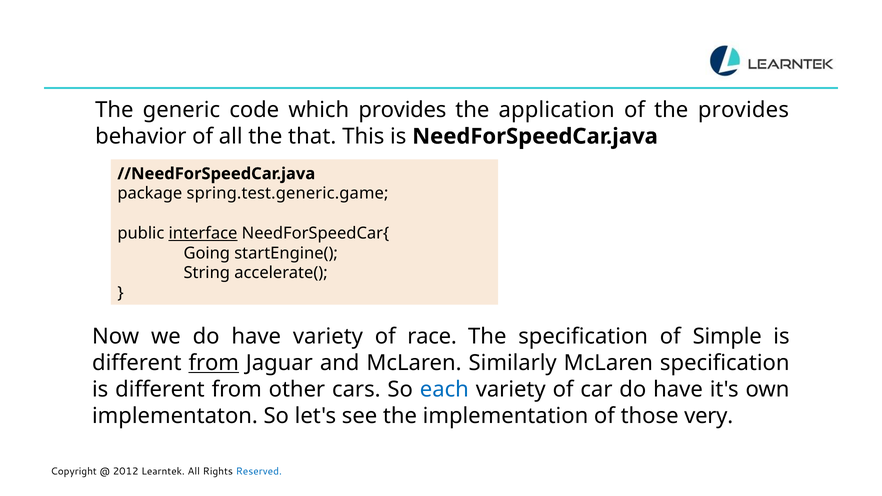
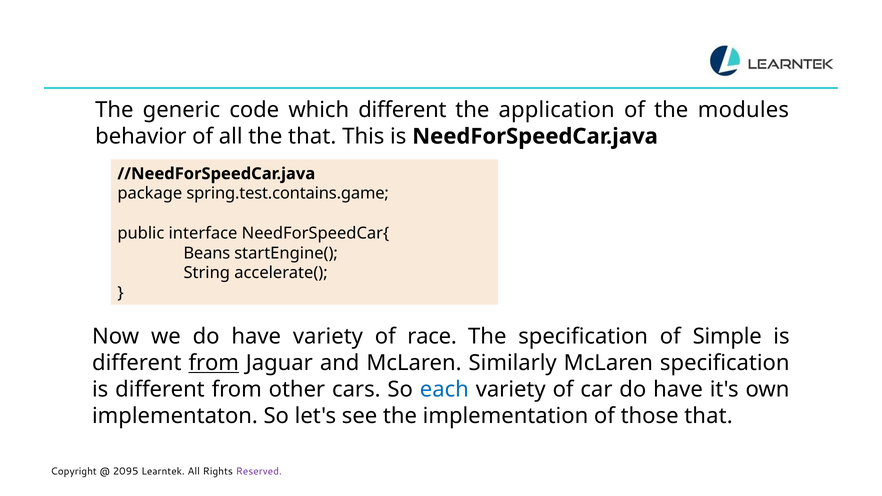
which provides: provides -> different
the provides: provides -> modules
spring.test.generic.game: spring.test.generic.game -> spring.test.contains.game
interface underline: present -> none
Going: Going -> Beans
those very: very -> that
2012: 2012 -> 2095
Reserved colour: blue -> purple
